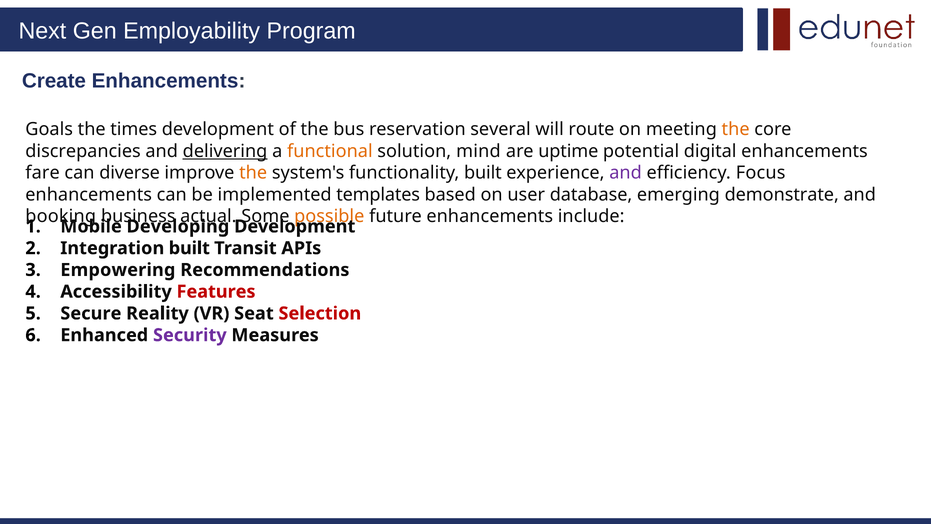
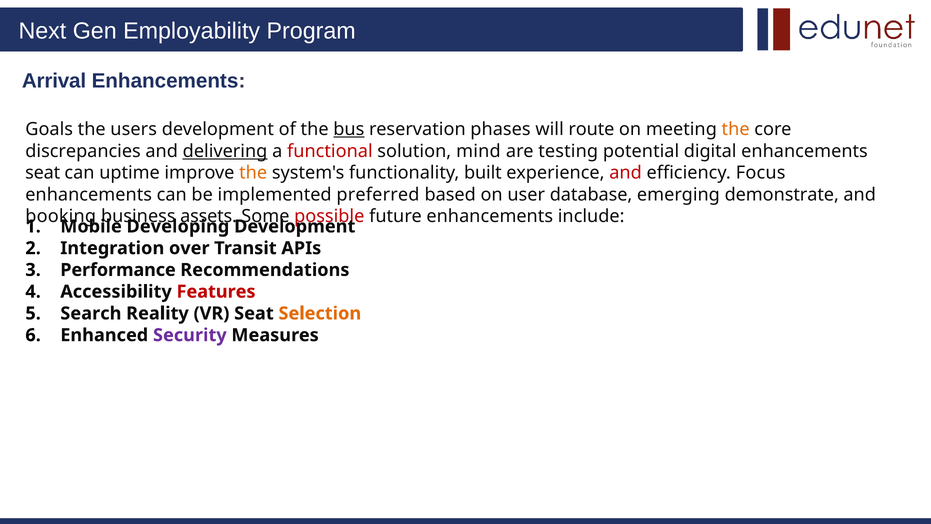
Create: Create -> Arrival
times: times -> users
bus underline: none -> present
several: several -> phases
functional colour: orange -> red
uptime: uptime -> testing
fare at (43, 173): fare -> seat
diverse: diverse -> uptime
and at (626, 173) colour: purple -> red
templates: templates -> preferred
actual: actual -> assets
possible colour: orange -> red
Integration built: built -> over
Empowering: Empowering -> Performance
Secure: Secure -> Search
Selection colour: red -> orange
